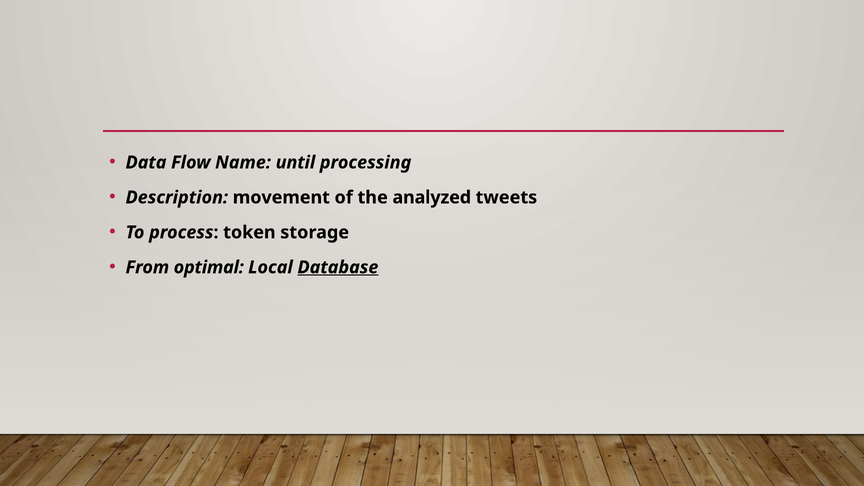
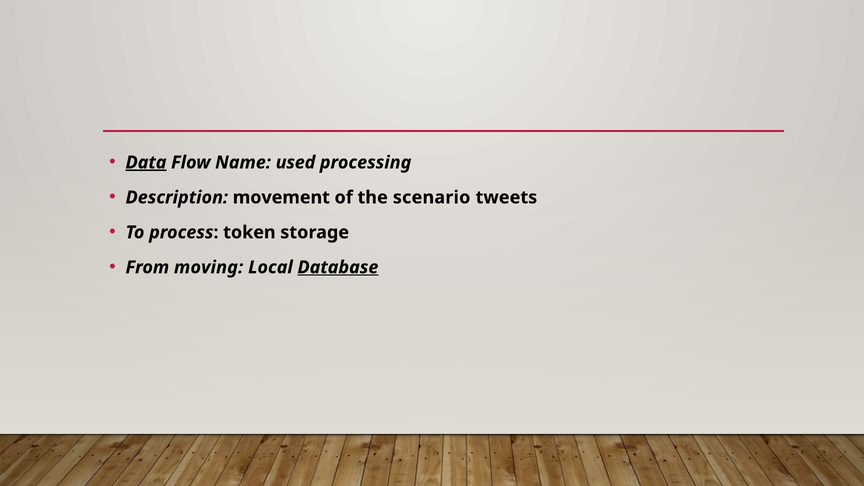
Data underline: none -> present
until: until -> used
analyzed: analyzed -> scenario
optimal: optimal -> moving
